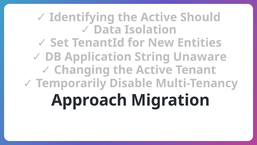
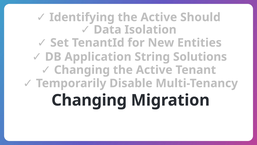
Unaware: Unaware -> Solutions
Approach at (89, 100): Approach -> Changing
